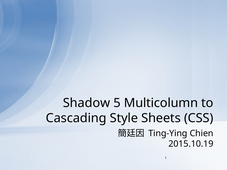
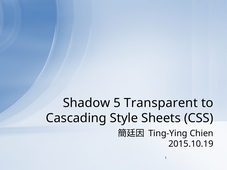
Multicolumn: Multicolumn -> Transparent
